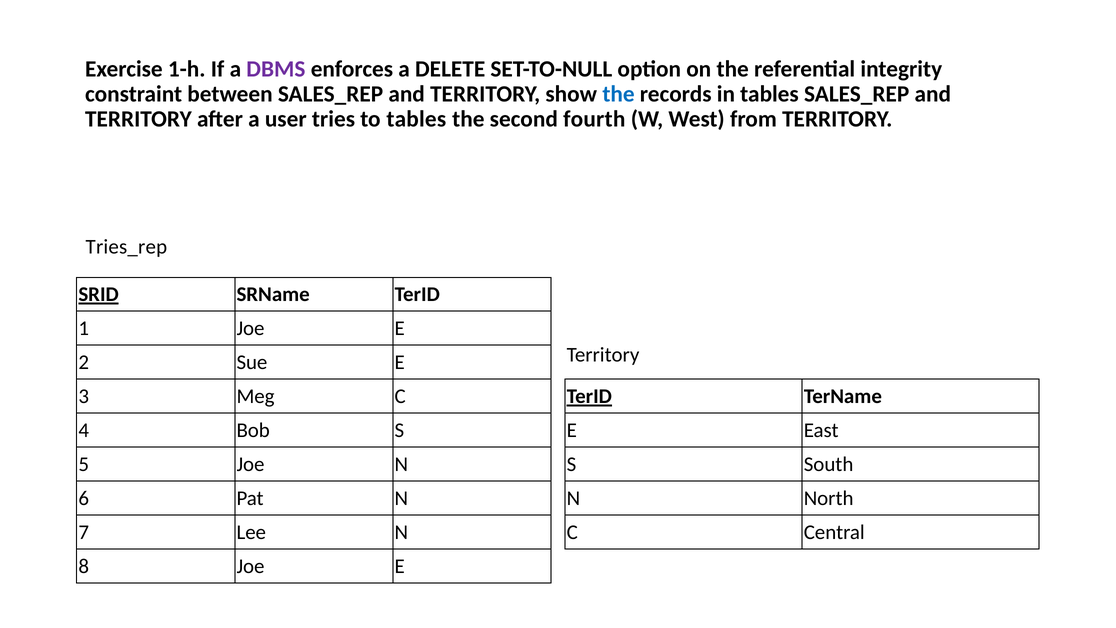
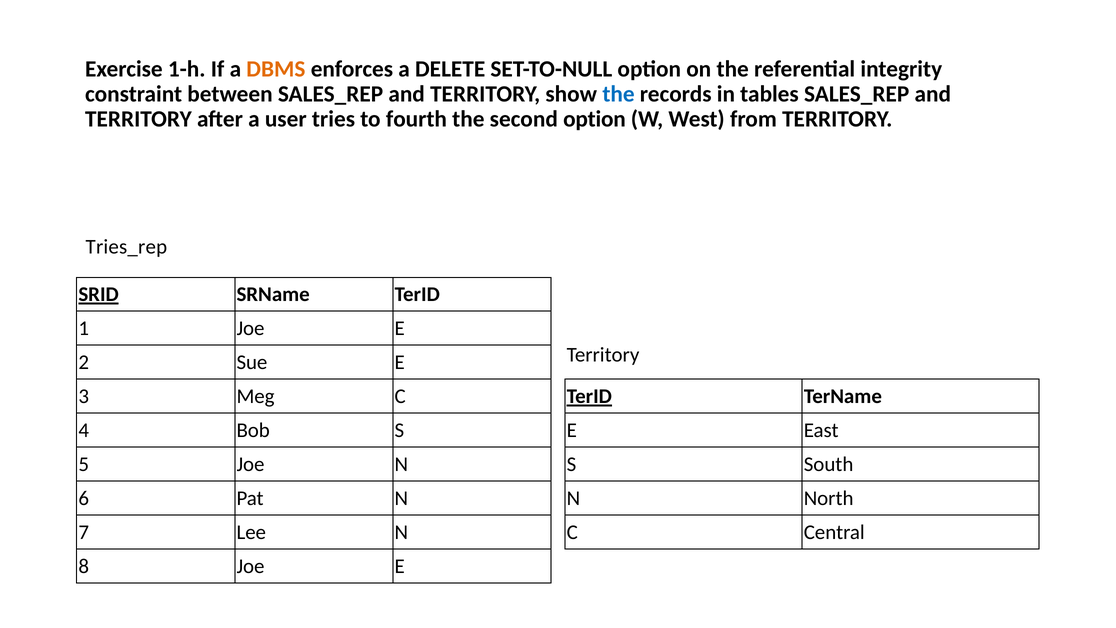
DBMS colour: purple -> orange
to tables: tables -> fourth
second fourth: fourth -> option
